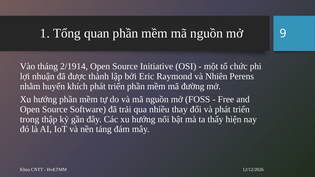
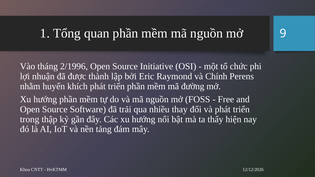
2/1914: 2/1914 -> 2/1996
Nhiên: Nhiên -> Chính
